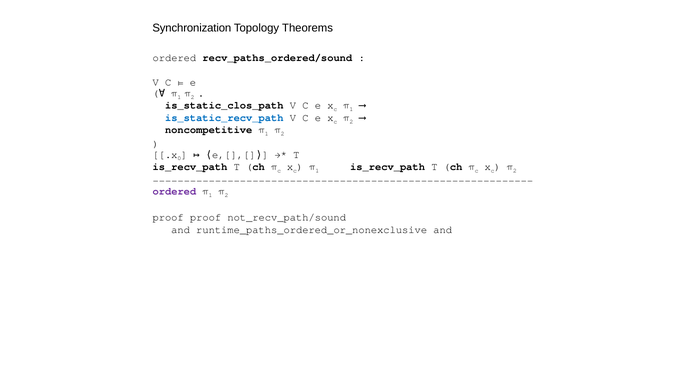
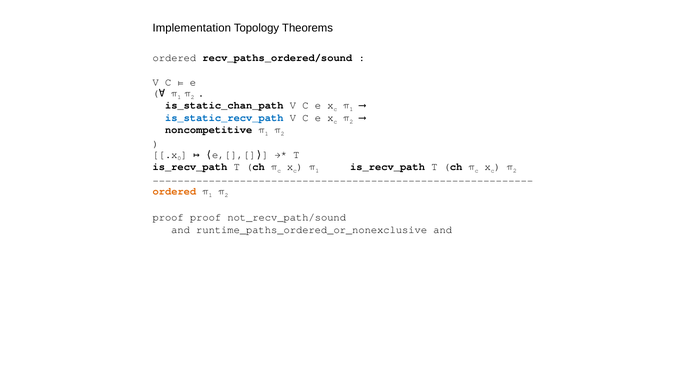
Synchronization: Synchronization -> Implementation
is_static_clos_path: is_static_clos_path -> is_static_chan_path
ordered at (174, 191) colour: purple -> orange
